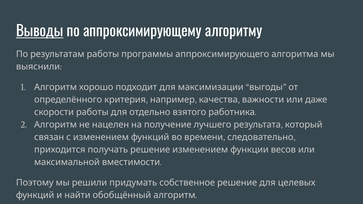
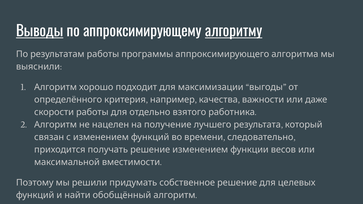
алгоритму underline: none -> present
